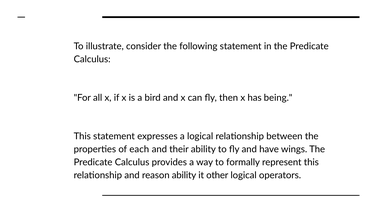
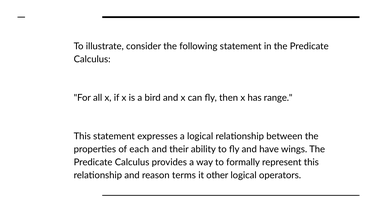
being: being -> range
reason ability: ability -> terms
